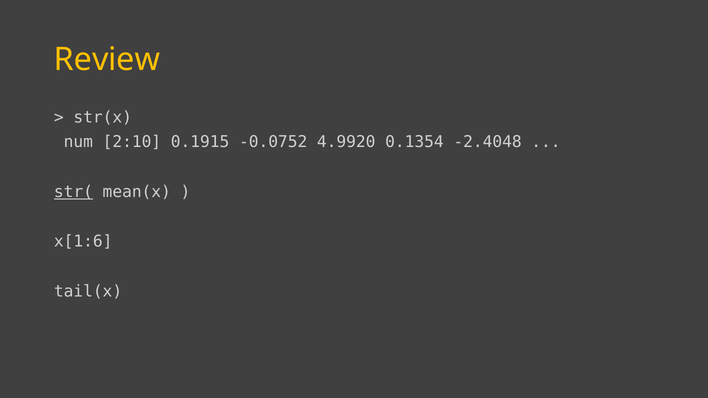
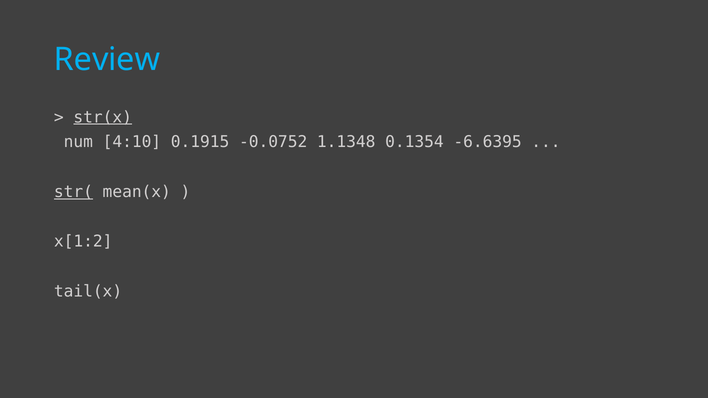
Review colour: yellow -> light blue
str(x underline: none -> present
2:10: 2:10 -> 4:10
4.9920: 4.9920 -> 1.1348
-2.4048: -2.4048 -> -6.6395
x[1:6: x[1:6 -> x[1:2
